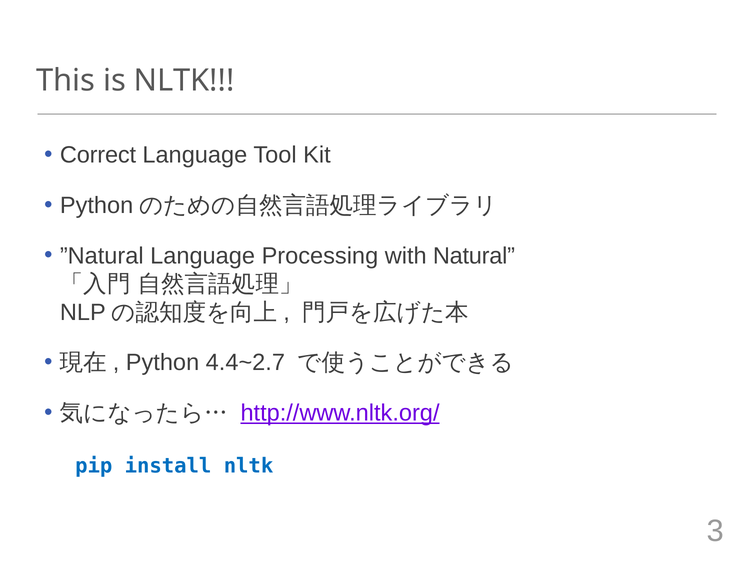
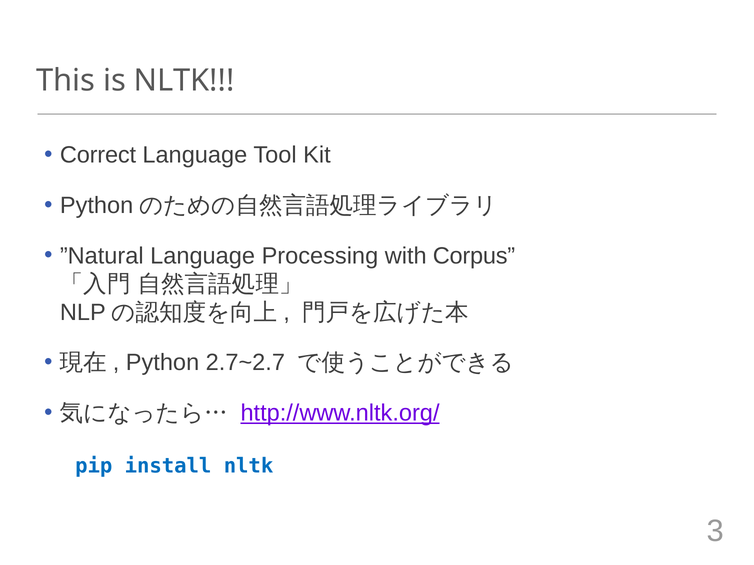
Natural: Natural -> Corpus
4.4~2.7: 4.4~2.7 -> 2.7~2.7
